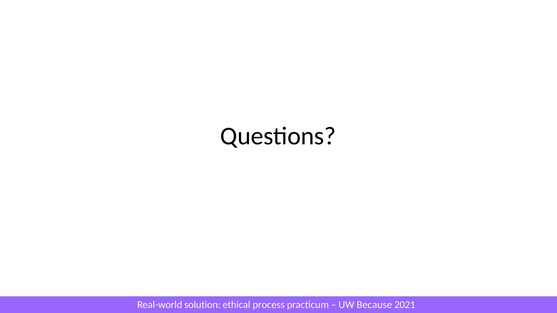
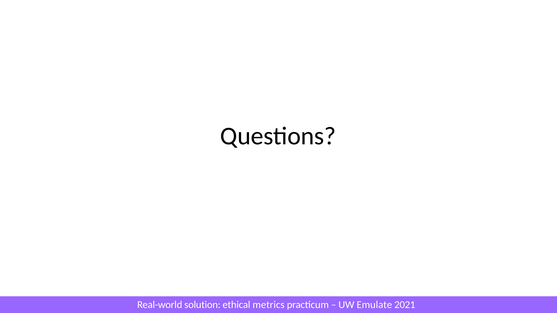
process: process -> metrics
Because: Because -> Emulate
